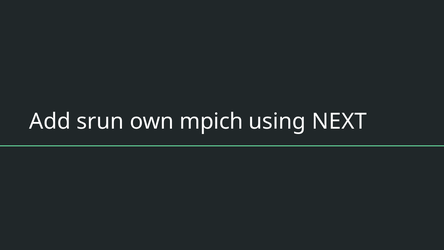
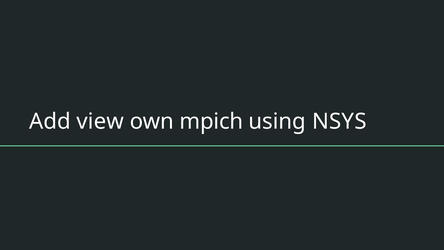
srun: srun -> view
NEXT: NEXT -> NSYS
